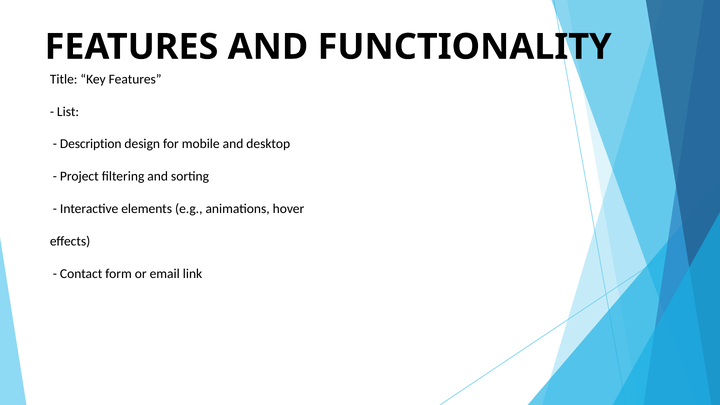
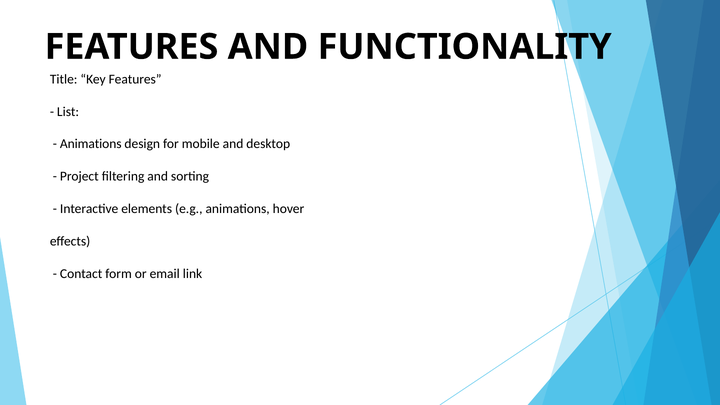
Description at (91, 144): Description -> Animations
